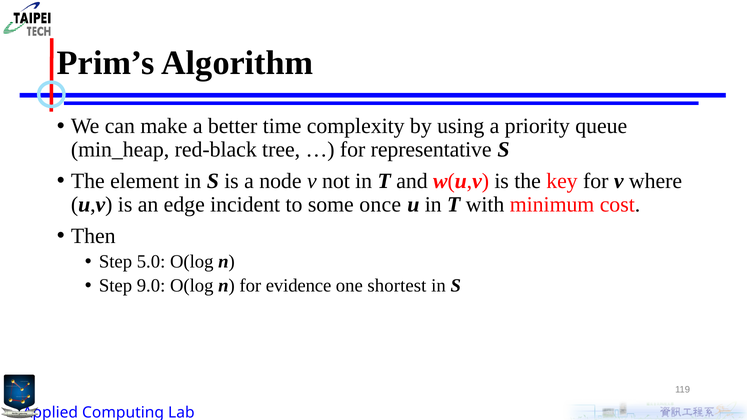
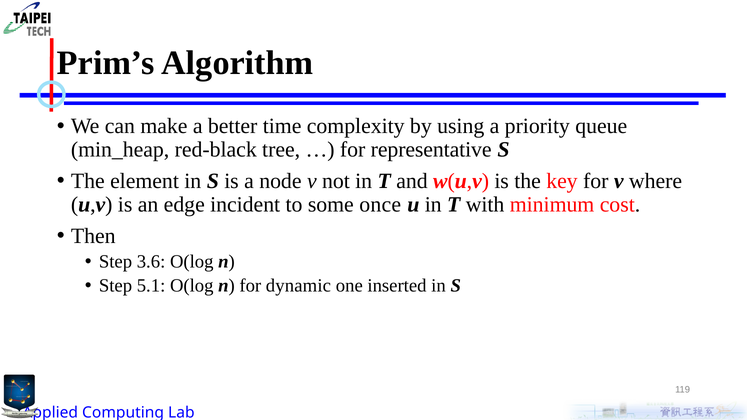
5.0: 5.0 -> 3.6
9.0: 9.0 -> 5.1
evidence: evidence -> dynamic
shortest: shortest -> inserted
